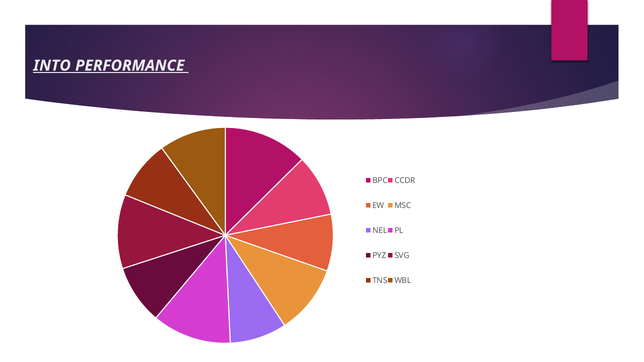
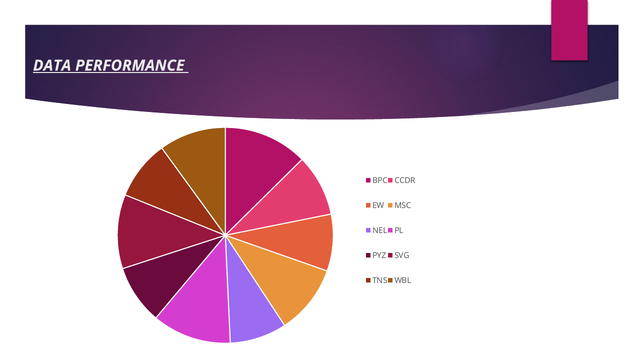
INTO: INTO -> DATA
